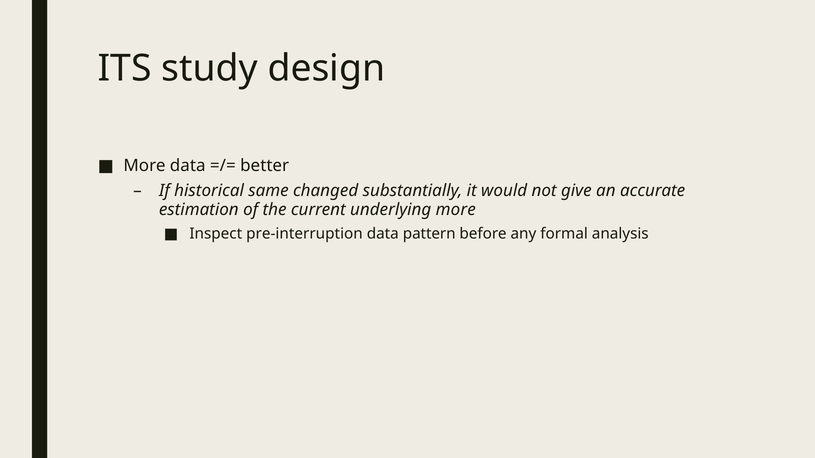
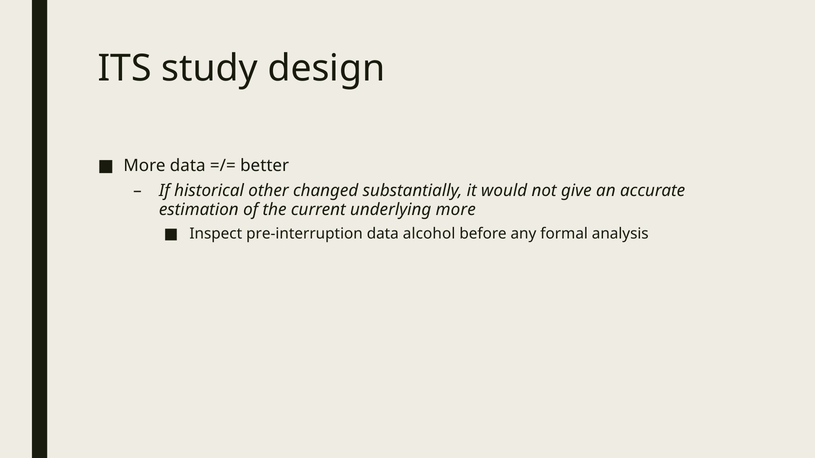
same: same -> other
pattern: pattern -> alcohol
